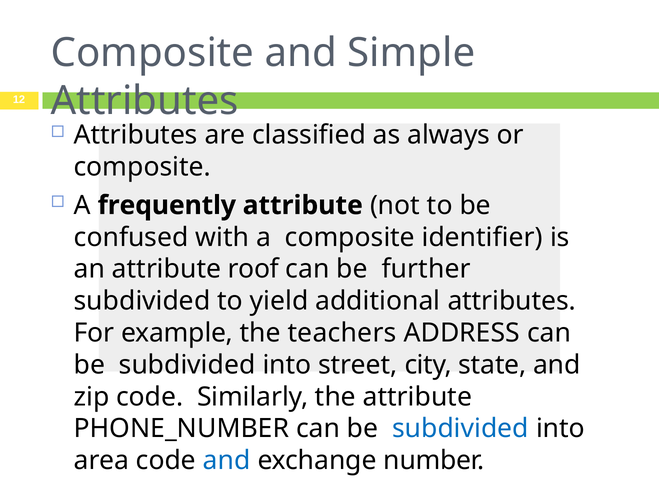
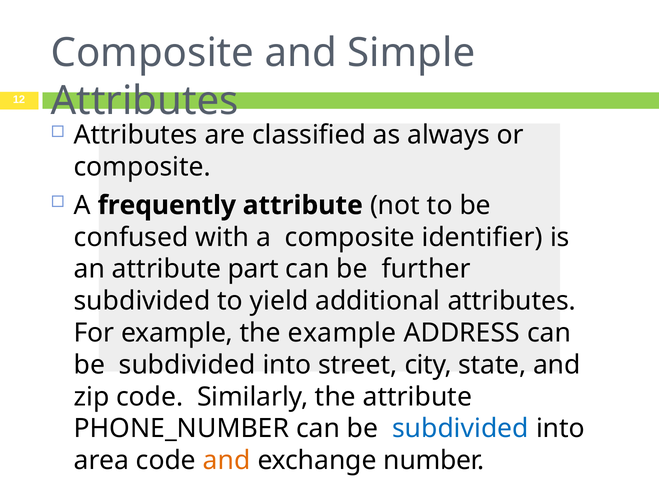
roof: roof -> part
the teachers: teachers -> example
and at (227, 460) colour: blue -> orange
